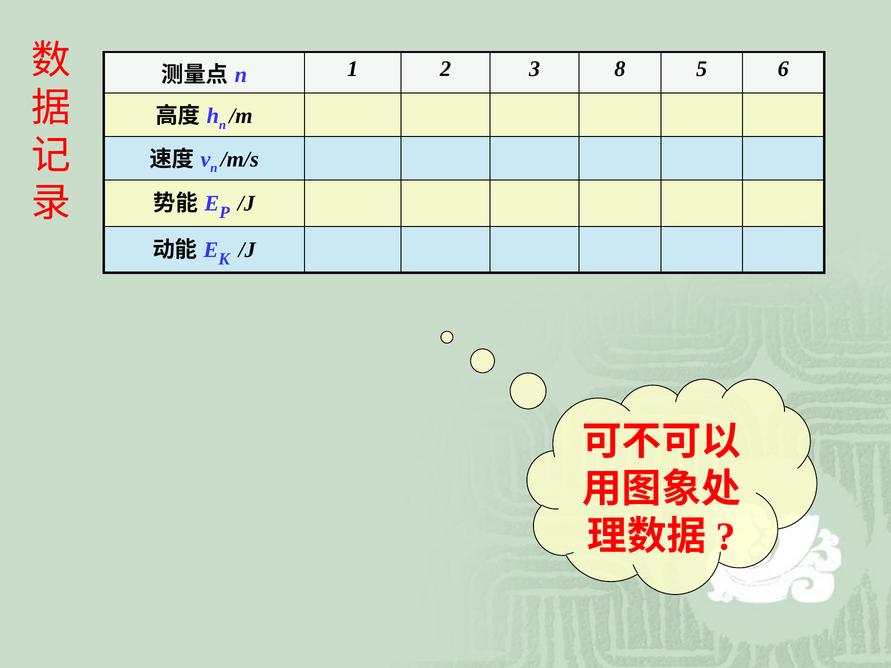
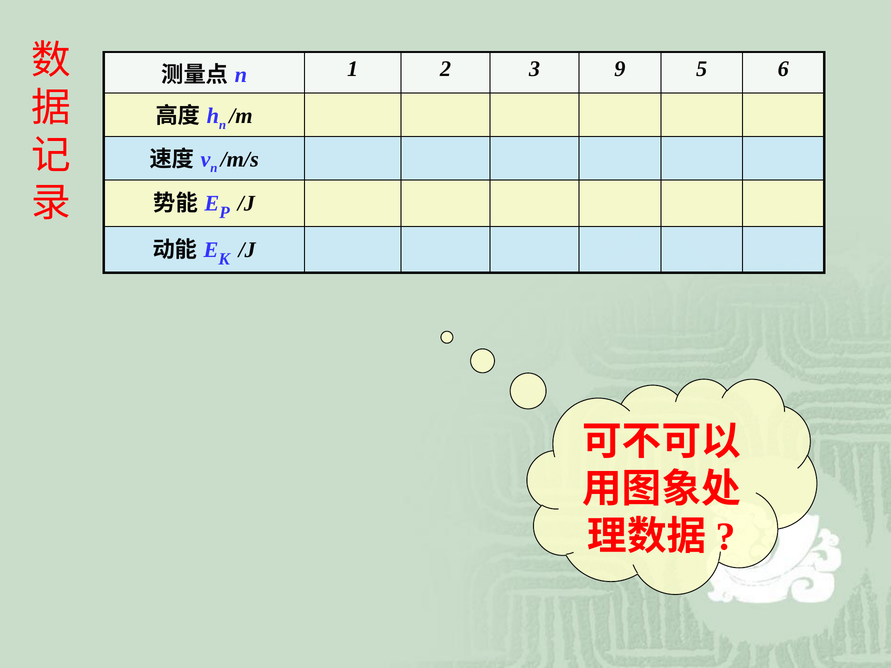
8: 8 -> 9
